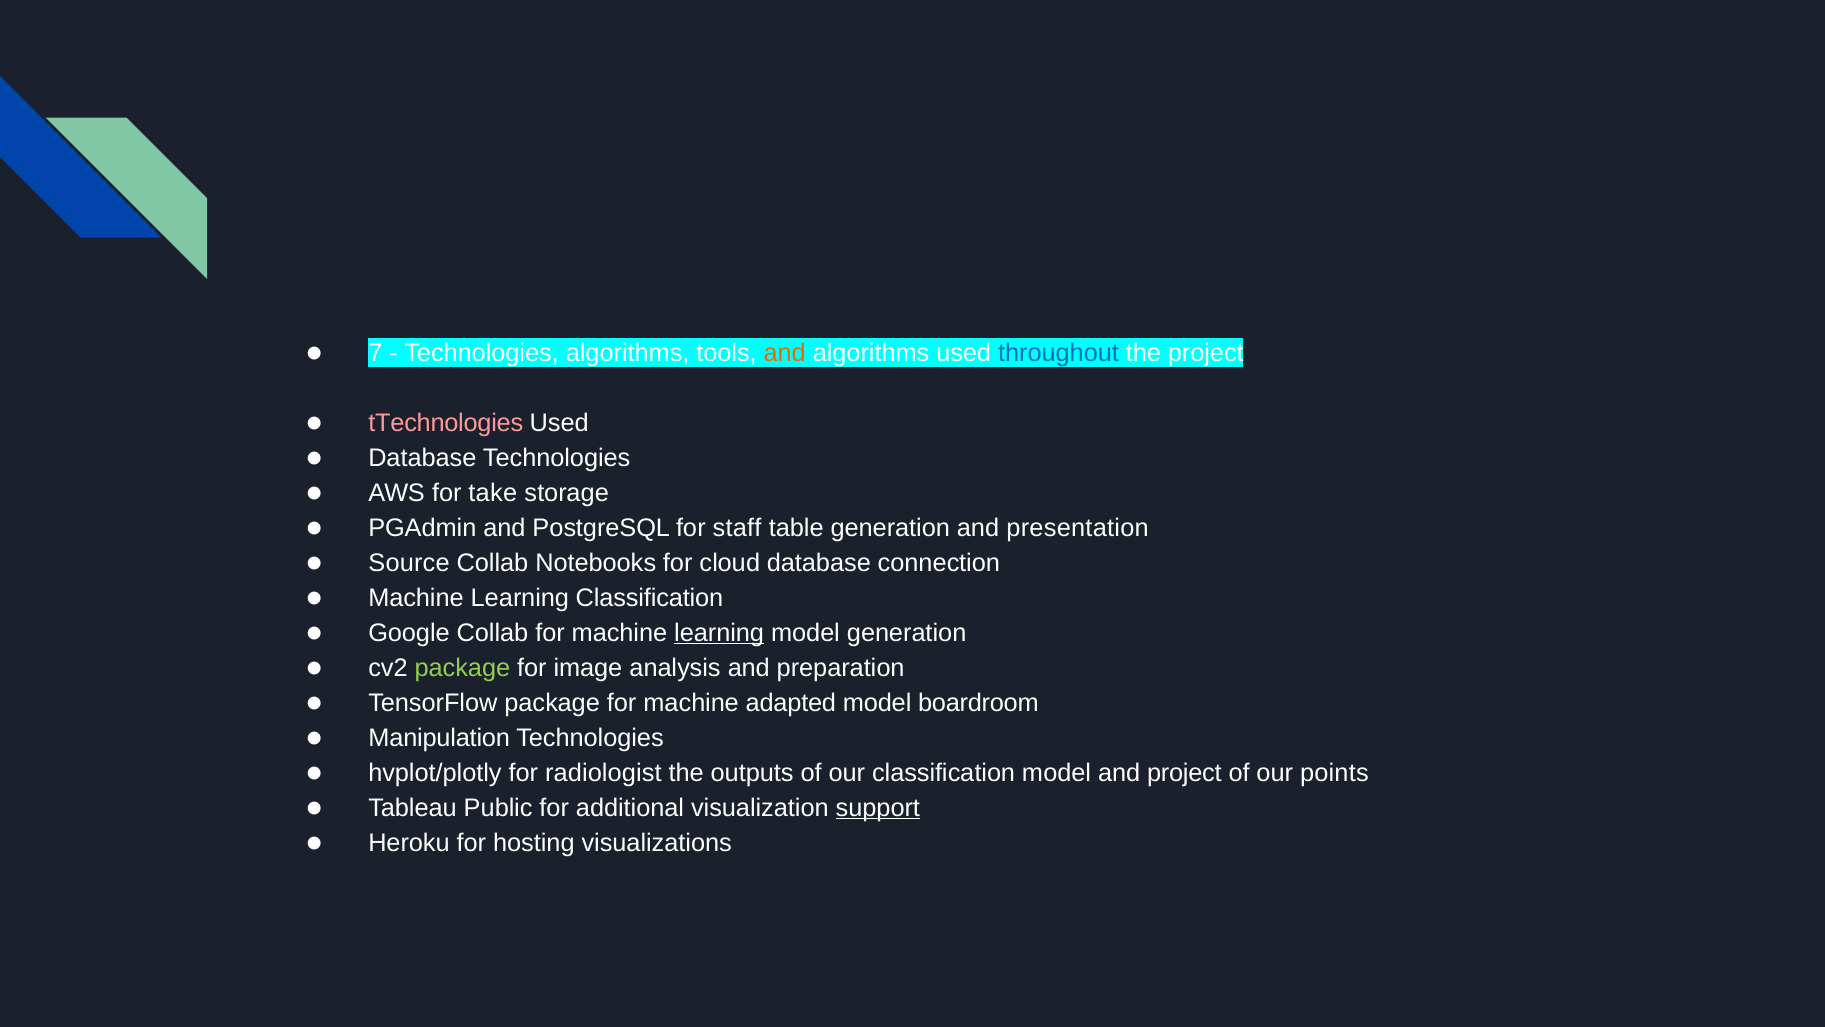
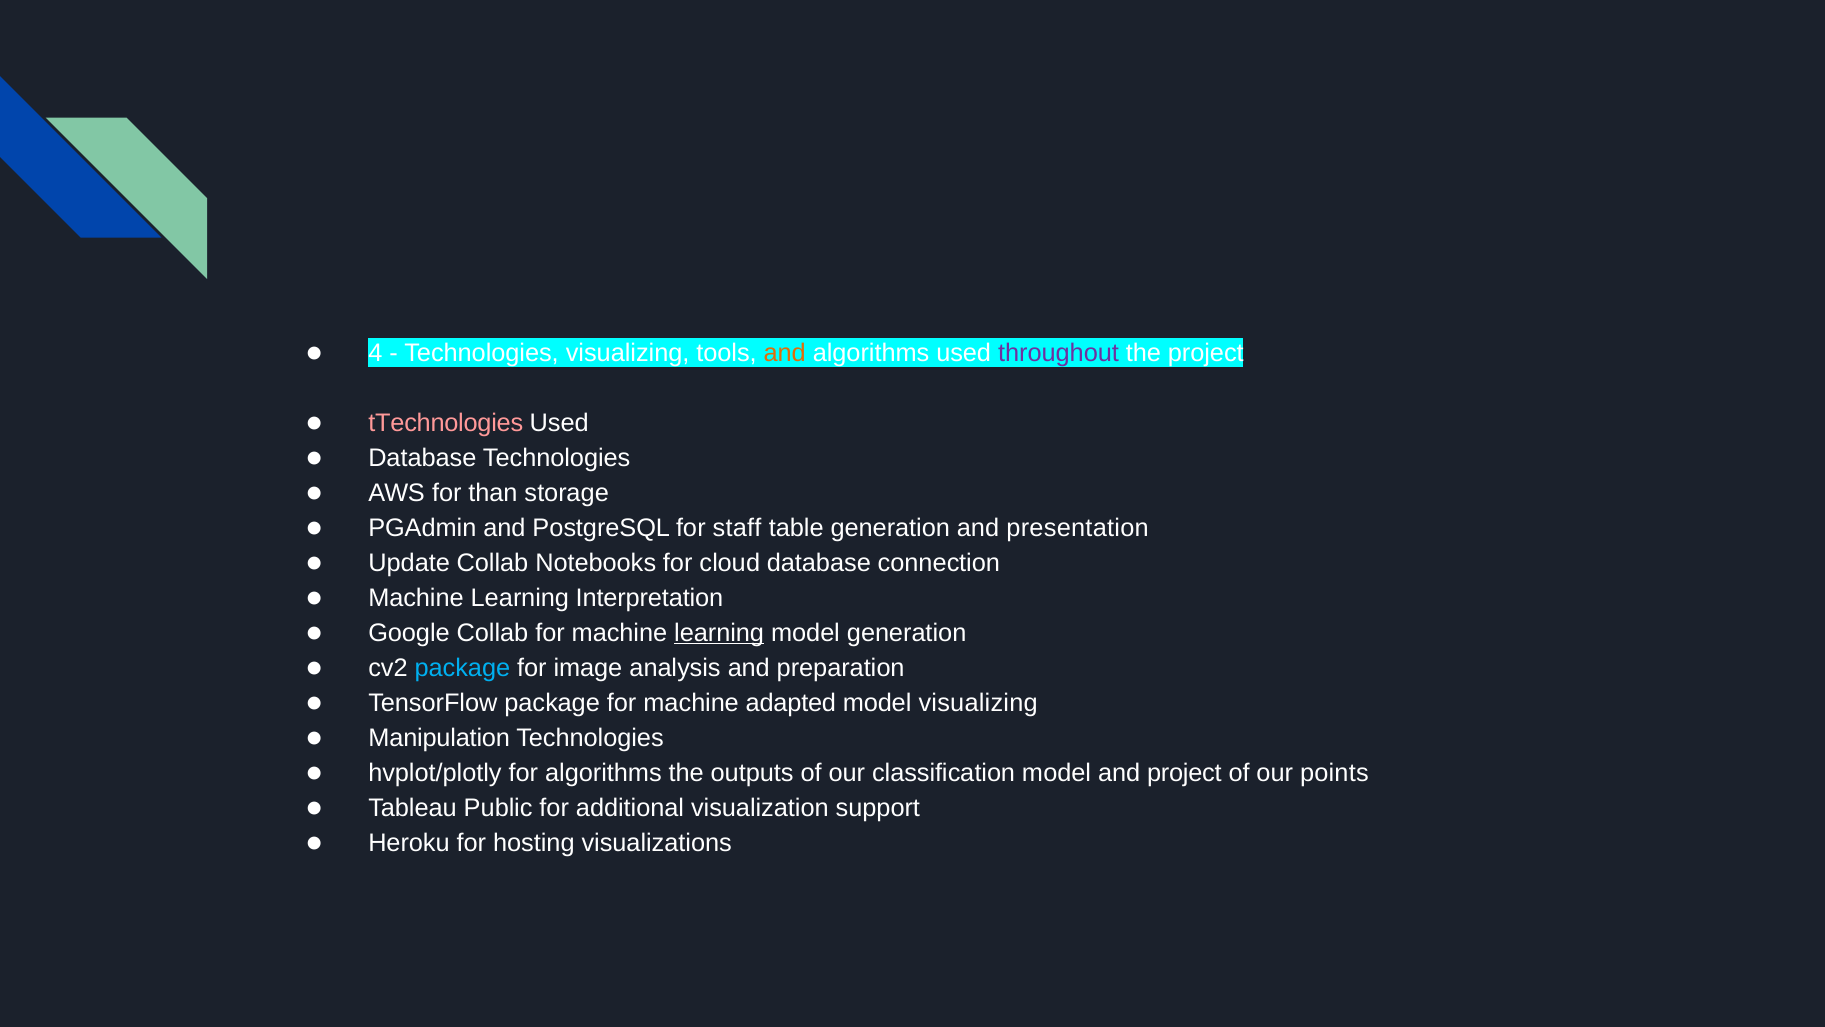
7: 7 -> 4
Technologies algorithms: algorithms -> visualizing
throughout colour: blue -> purple
take: take -> than
Source: Source -> Update
Learning Classification: Classification -> Interpretation
package at (462, 668) colour: light green -> light blue
model boardroom: boardroom -> visualizing
for radiologist: radiologist -> algorithms
support underline: present -> none
